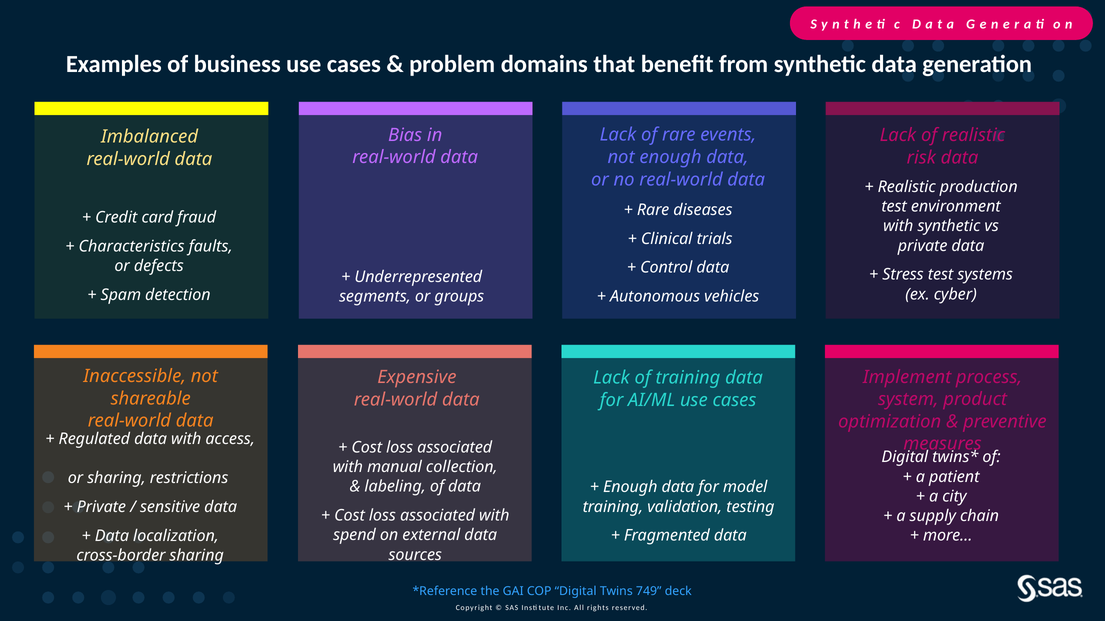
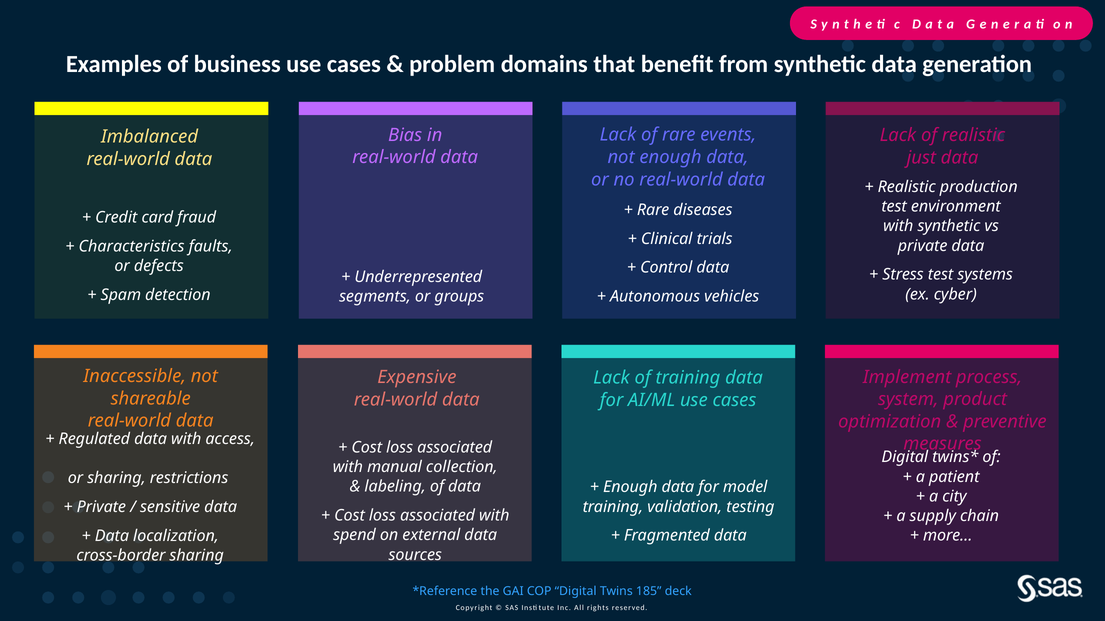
risk: risk -> just
749: 749 -> 185
